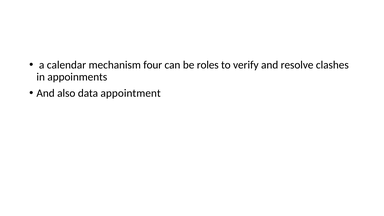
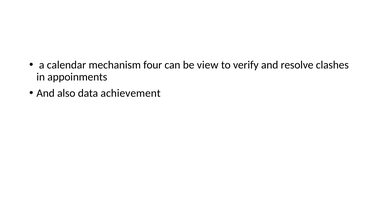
roles: roles -> view
appointment: appointment -> achievement
